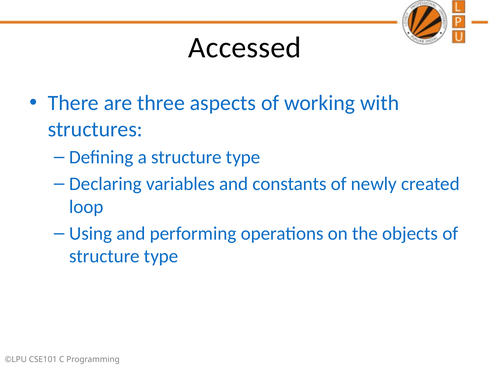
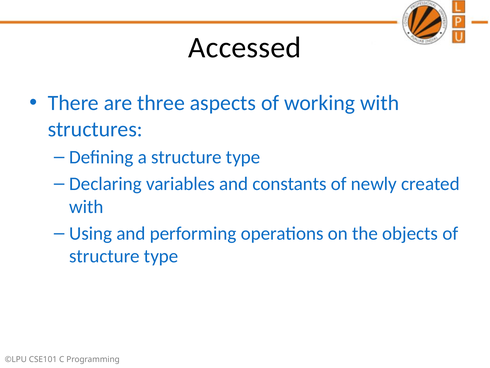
loop at (86, 207): loop -> with
